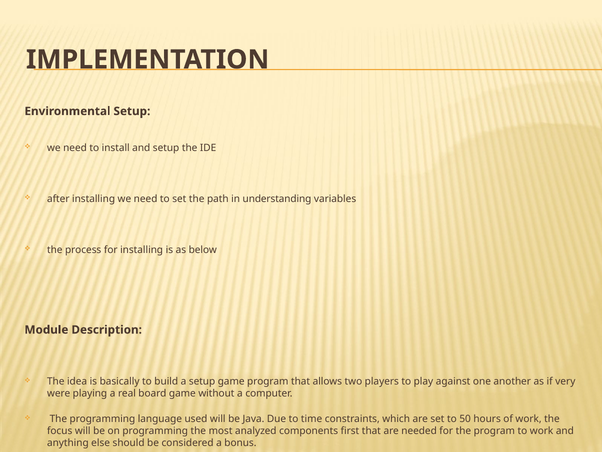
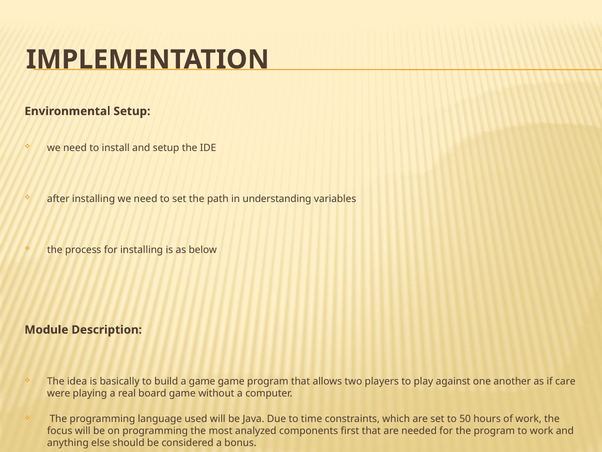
a setup: setup -> game
vеry: vеry -> care
